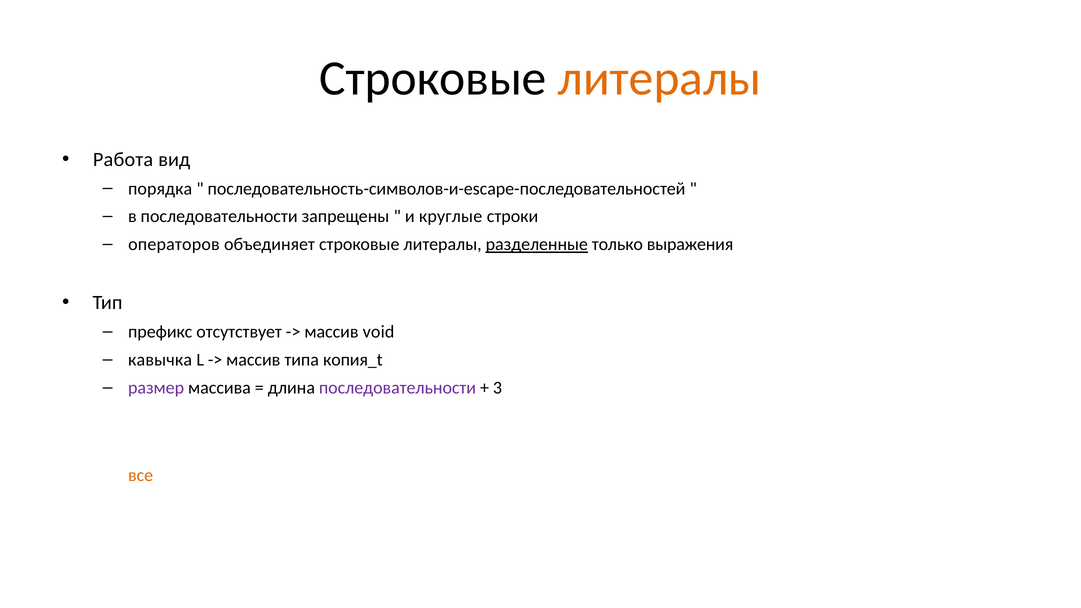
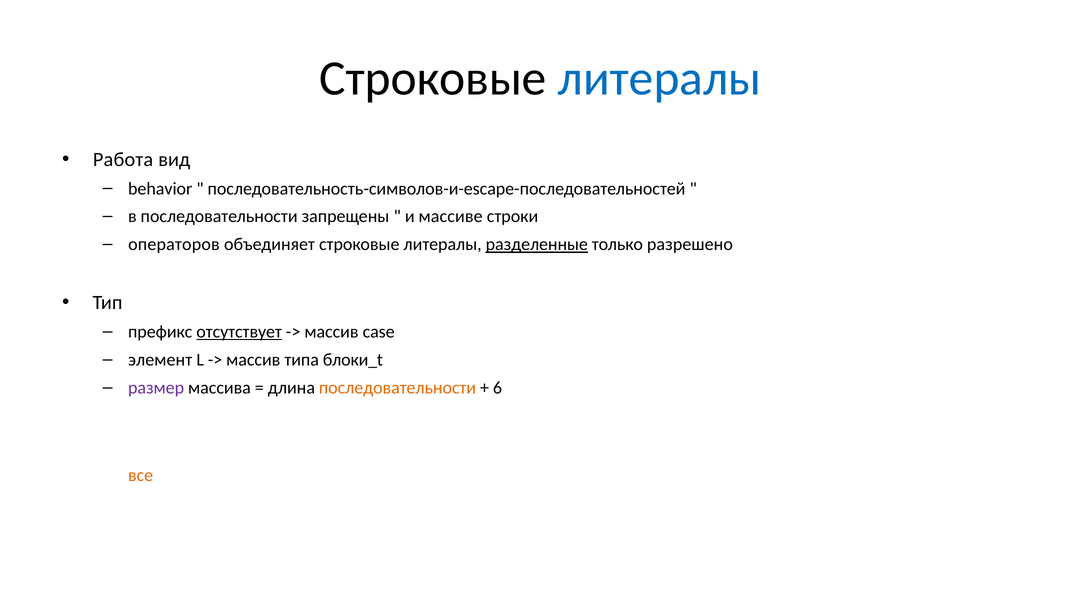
литералы at (660, 78) colour: orange -> blue
порядка: порядка -> behavior
круглые: круглые -> массиве
выражения: выражения -> разрешено
отсутствует underline: none -> present
void: void -> case
кавычка: кавычка -> элемент
копия_t: копия_t -> блоки_t
последовательности at (398, 388) colour: purple -> orange
3: 3 -> 6
